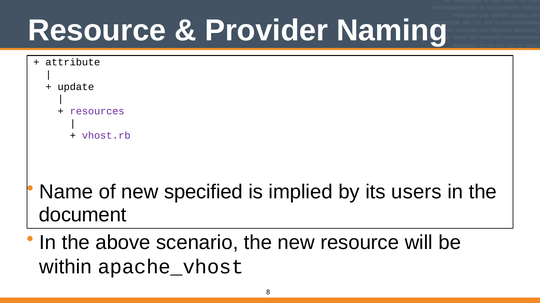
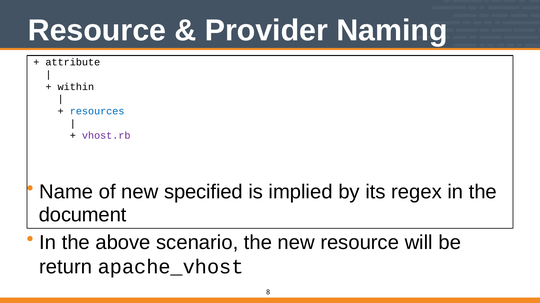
update: update -> within
resources colour: purple -> blue
users: users -> regex
within: within -> return
